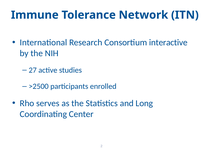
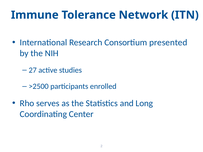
interactive: interactive -> presented
